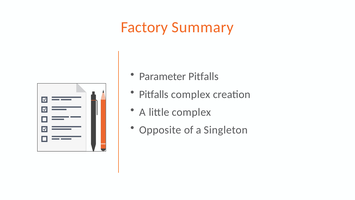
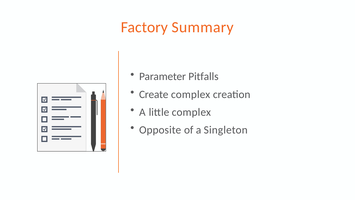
Pitfalls at (154, 94): Pitfalls -> Create
